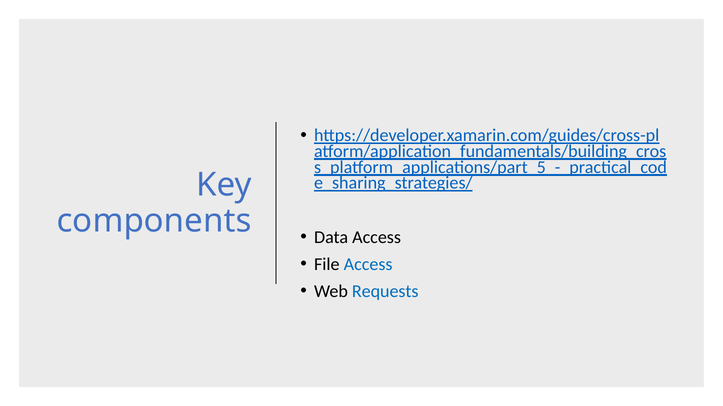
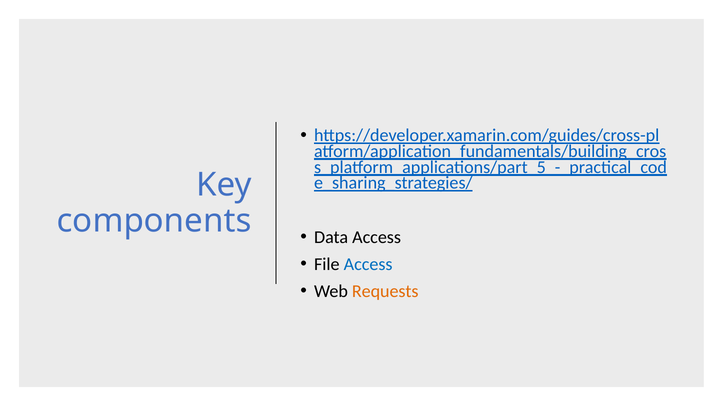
Requests colour: blue -> orange
